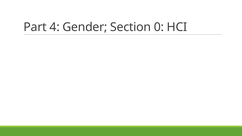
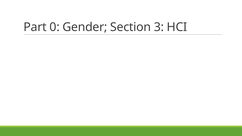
4: 4 -> 0
0: 0 -> 3
